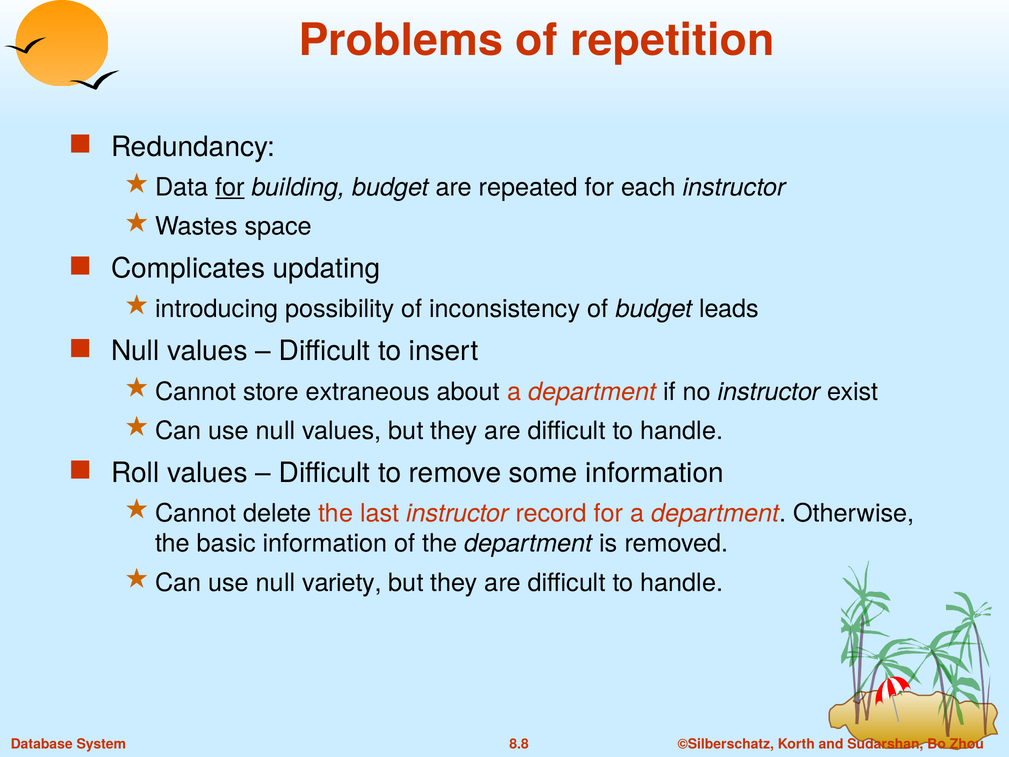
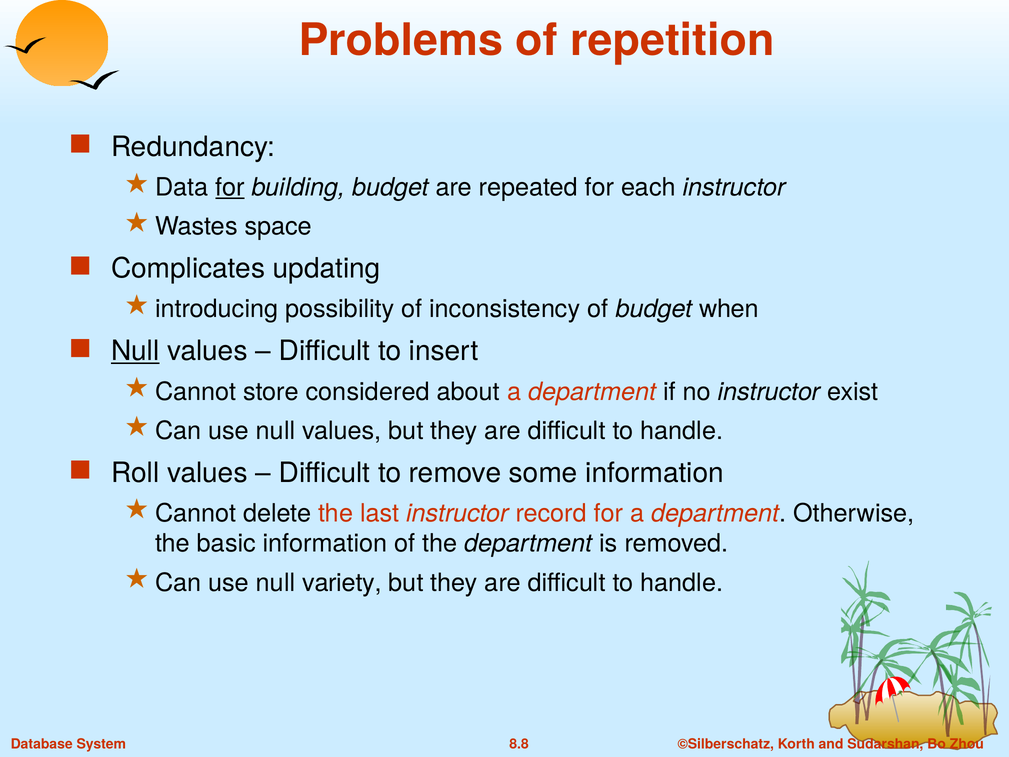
leads: leads -> when
Null at (135, 351) underline: none -> present
extraneous: extraneous -> considered
